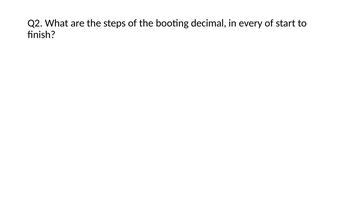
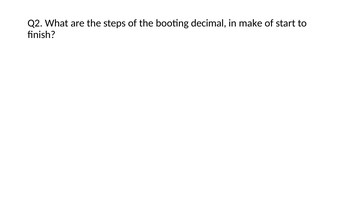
every: every -> make
